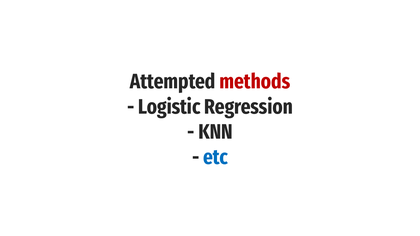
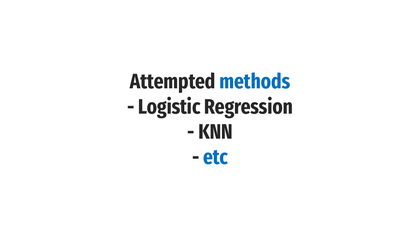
methods colour: red -> blue
